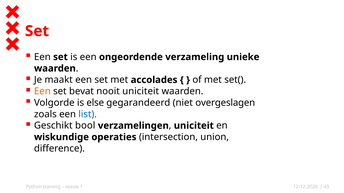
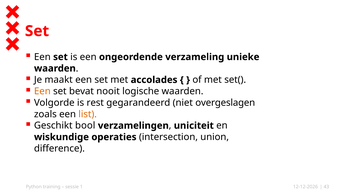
nooit uniciteit: uniciteit -> logische
else: else -> rest
list colour: blue -> orange
